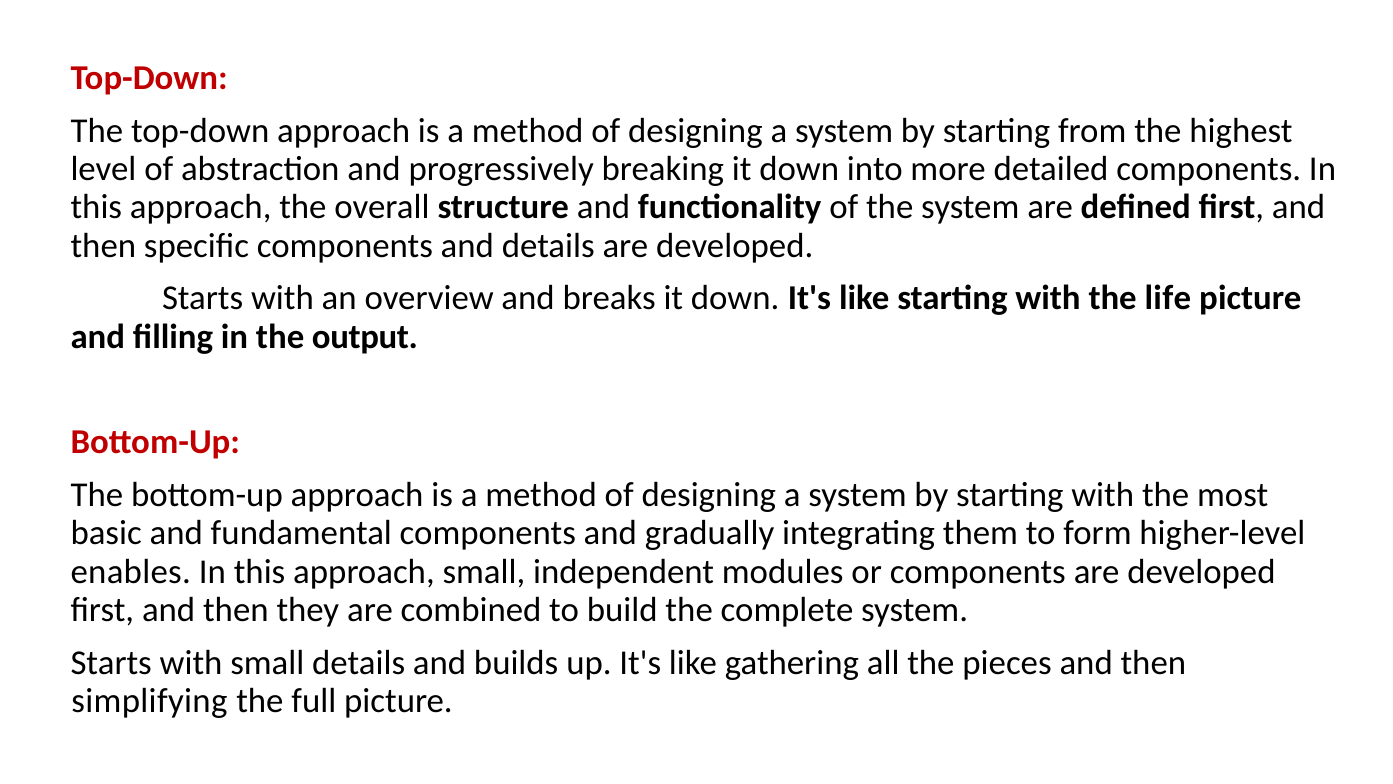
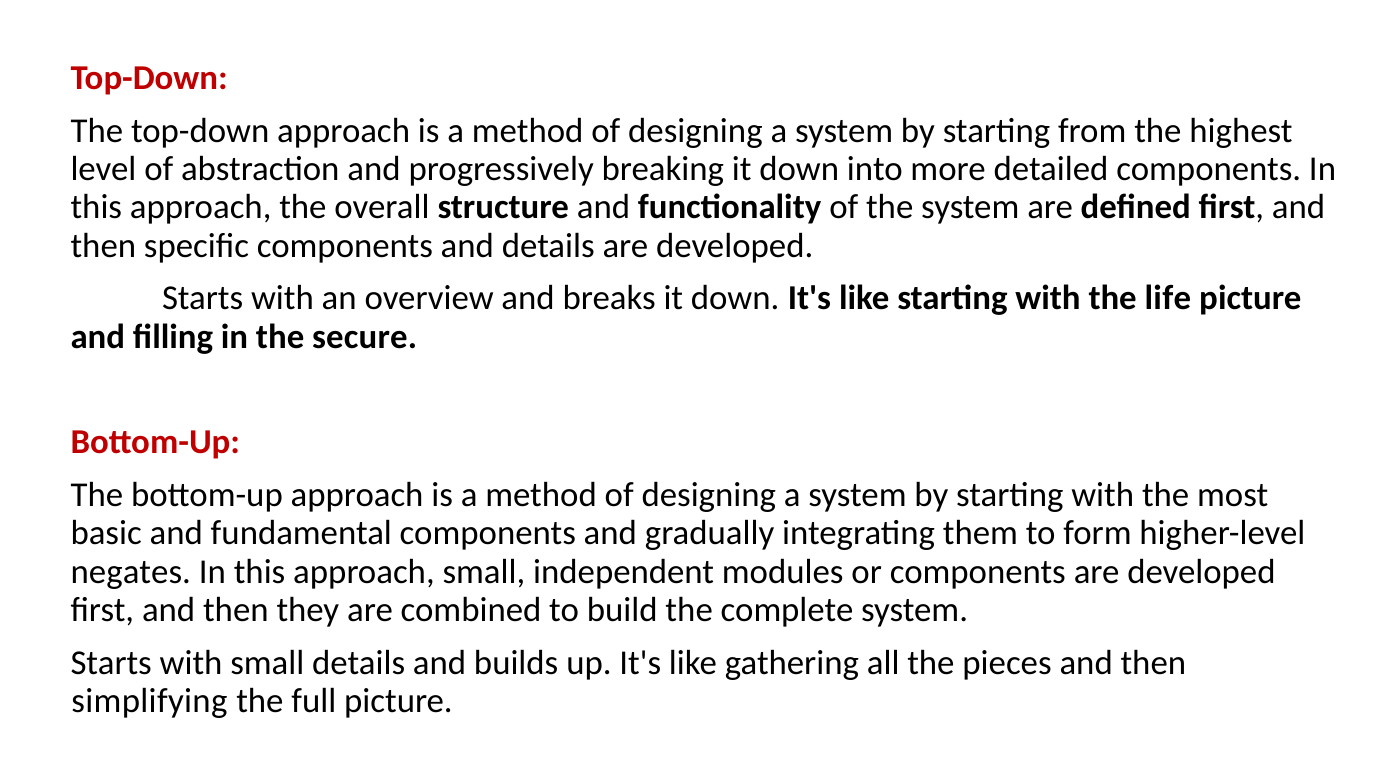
output: output -> secure
enables: enables -> negates
